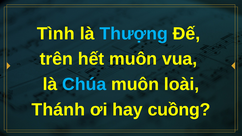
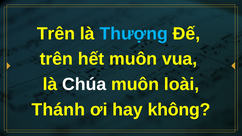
Tình at (56, 34): Tình -> Trên
Chúa colour: light blue -> white
cuồng: cuồng -> không
